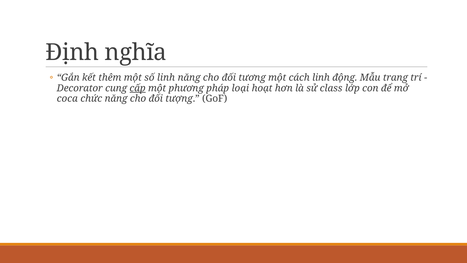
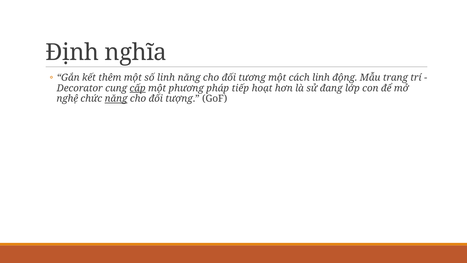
loại: loại -> tiếp
class: class -> đang
coca: coca -> nghệ
năng at (116, 99) underline: none -> present
